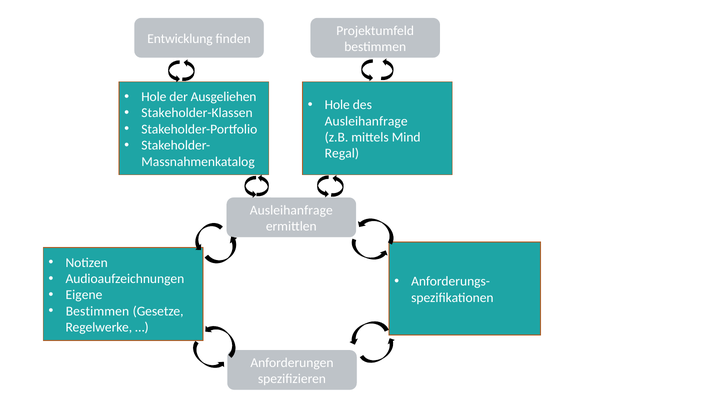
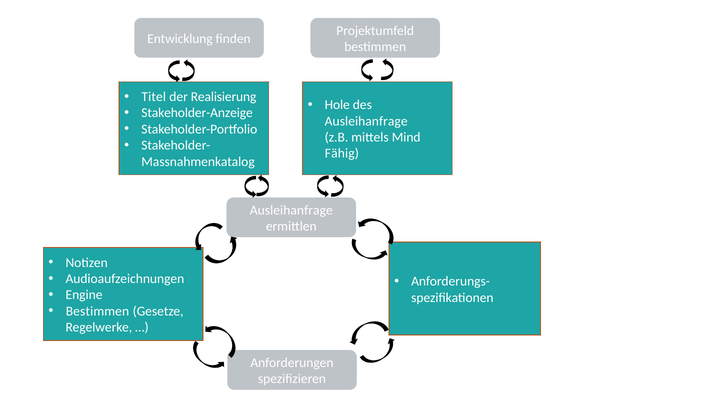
Hole at (154, 97): Hole -> Titel
Ausgeliehen: Ausgeliehen -> Realisierung
Stakeholder-Klassen: Stakeholder-Klassen -> Stakeholder-Anzeige
Regal: Regal -> Fähig
Eigene: Eigene -> Engine
